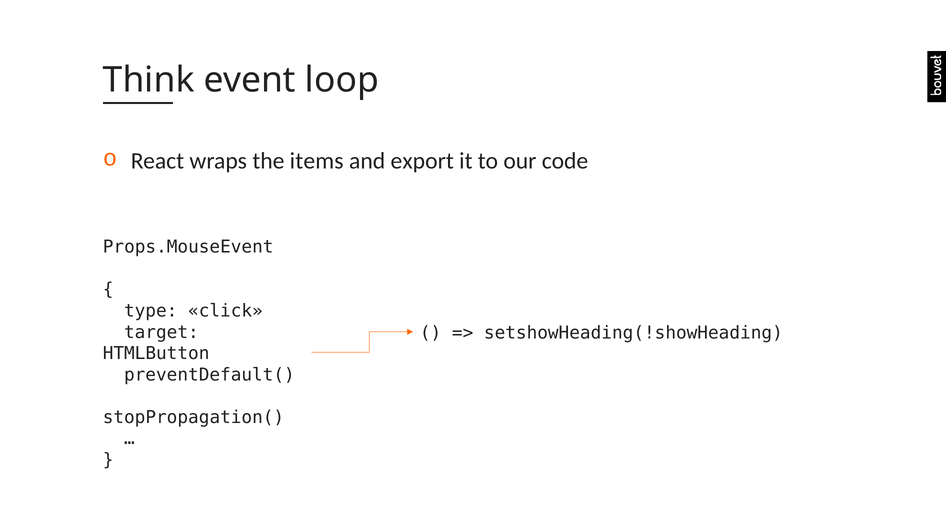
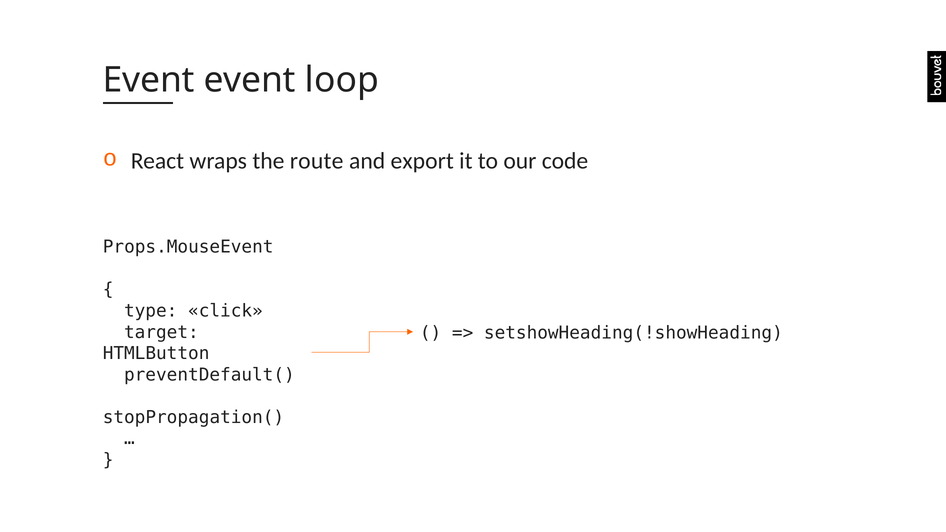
Think at (149, 80): Think -> Event
items: items -> route
